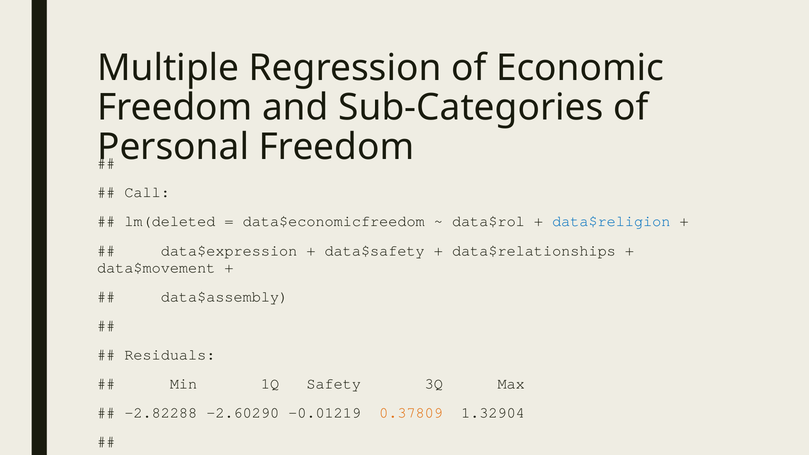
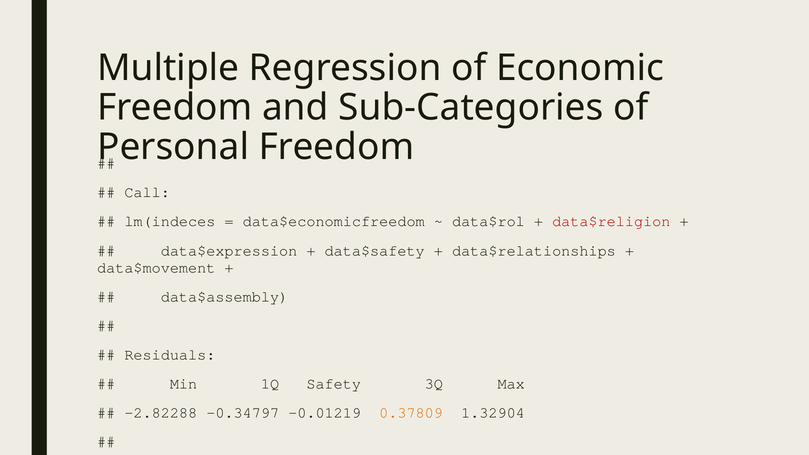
lm(deleted: lm(deleted -> lm(indeces
data$religion at (611, 221) colour: blue -> red
-2.60290: -2.60290 -> -0.34797
